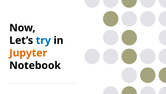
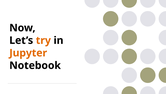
try colour: blue -> orange
